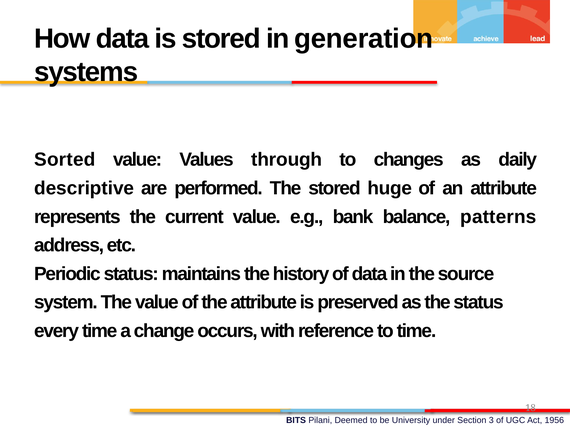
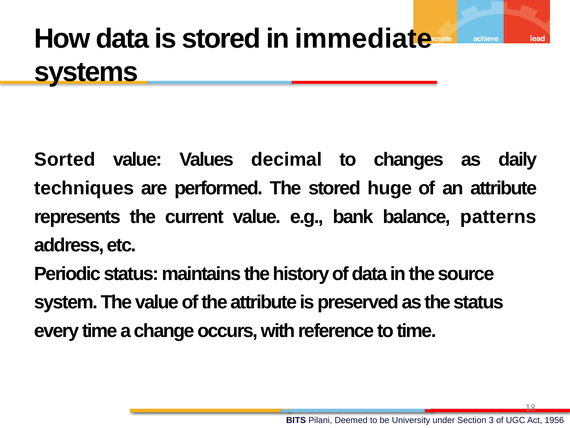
generation: generation -> immediate
through: through -> decimal
descriptive: descriptive -> techniques
